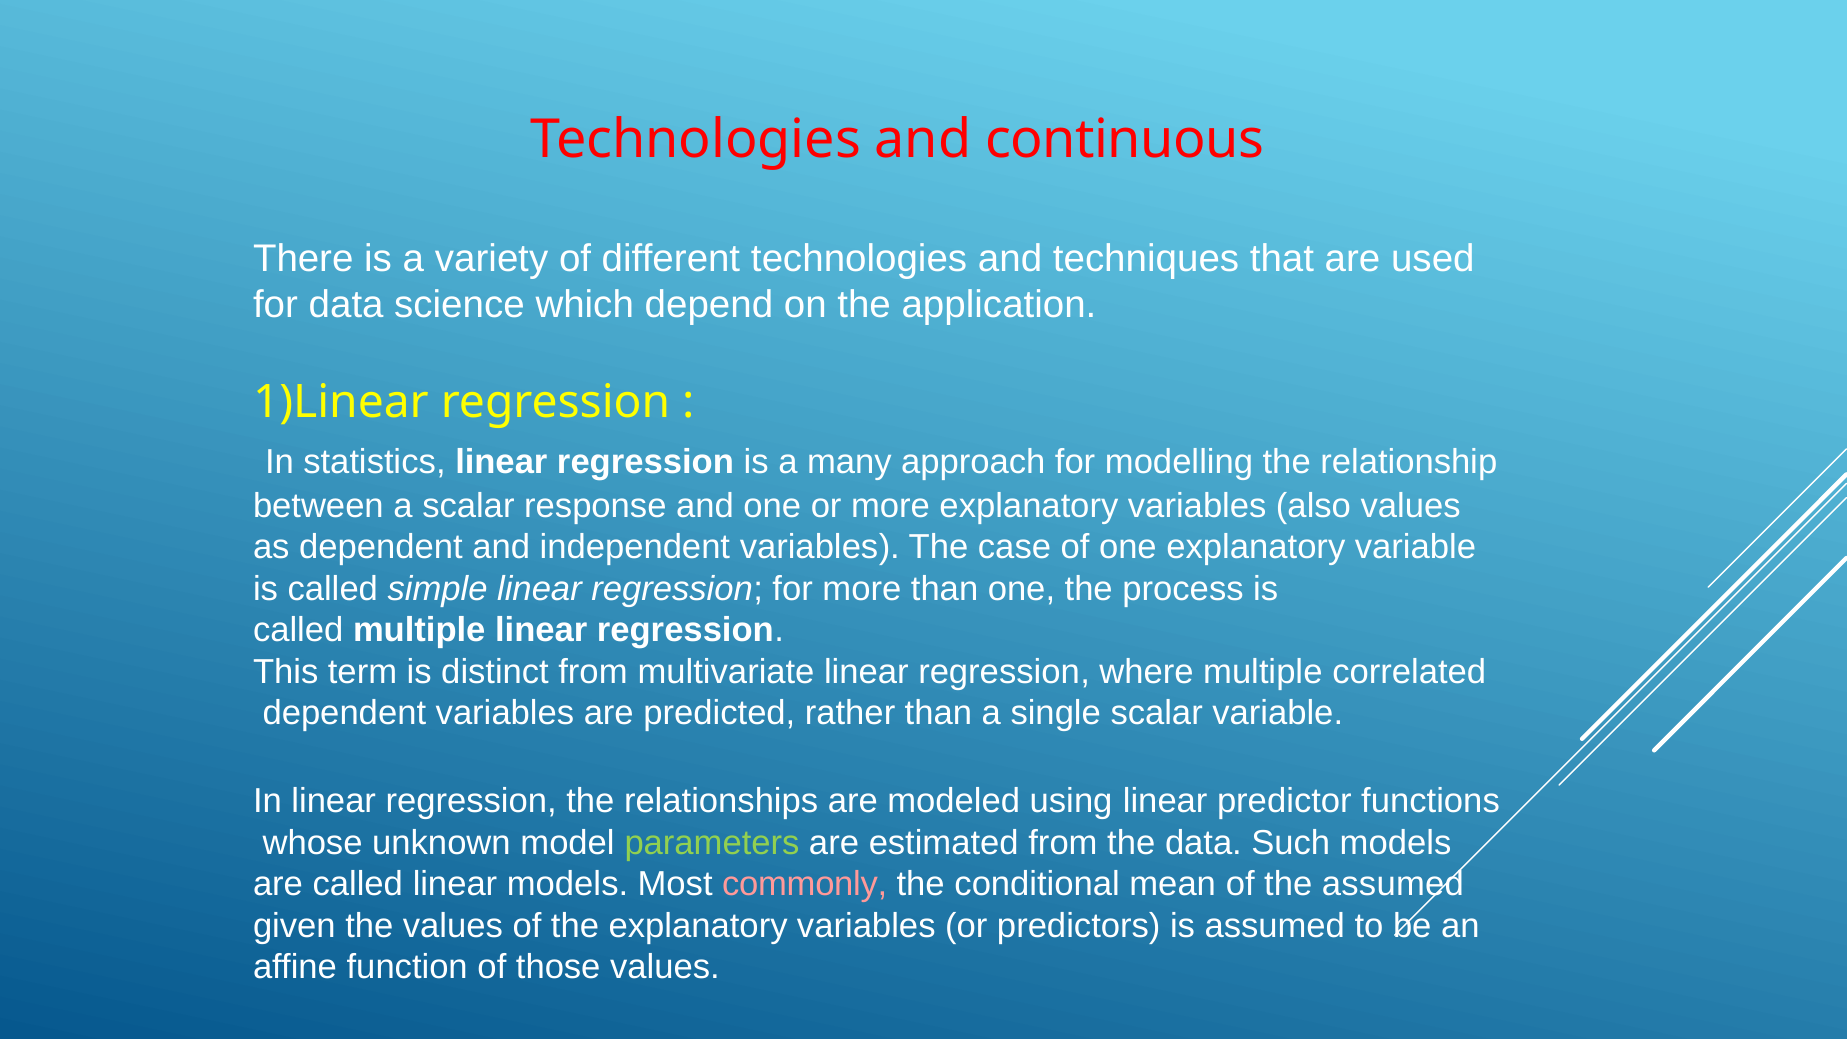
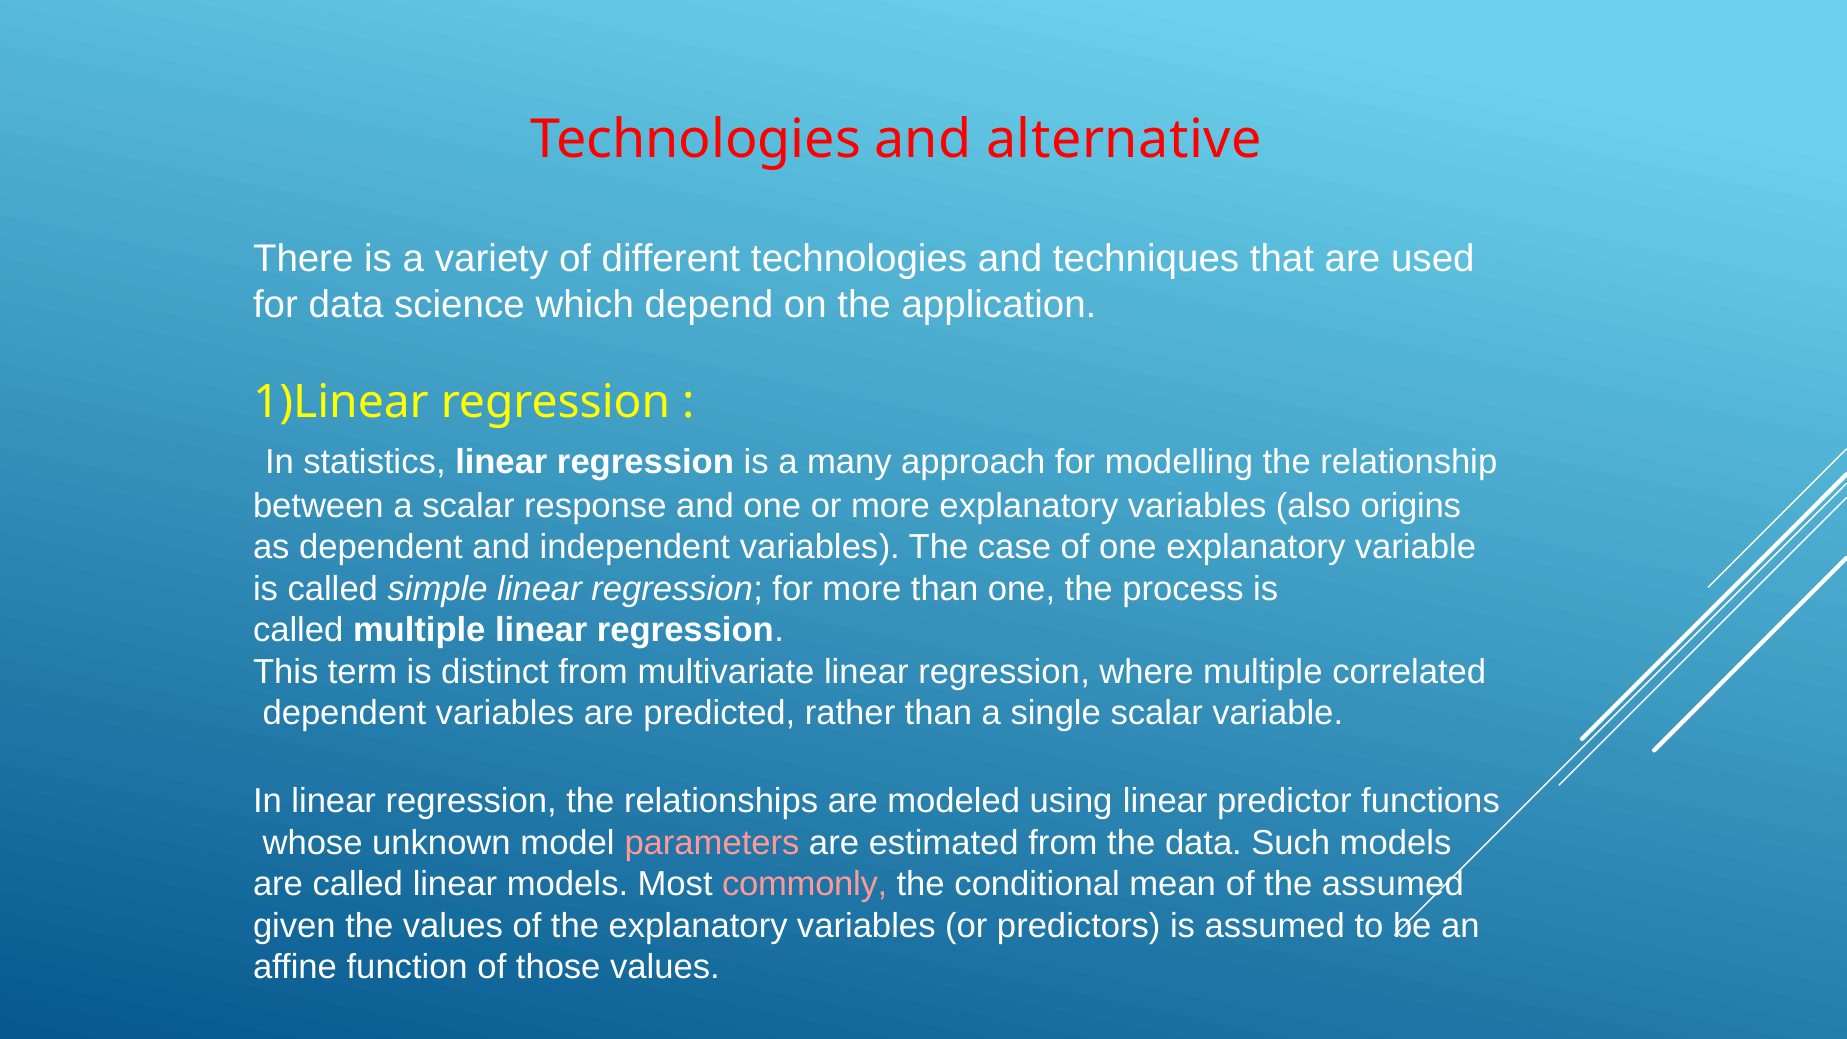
continuous: continuous -> alternative
also values: values -> origins
parameters colour: light green -> pink
